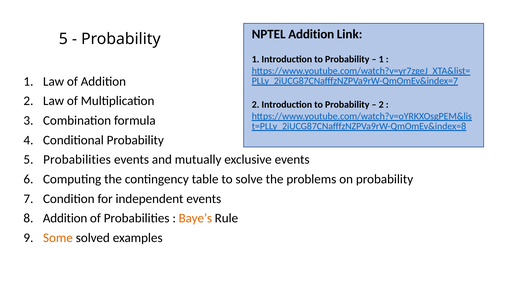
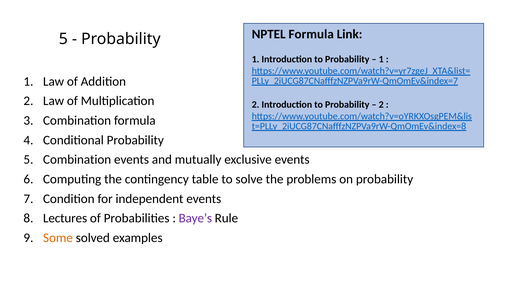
NPTEL Addition: Addition -> Formula
5 Probabilities: Probabilities -> Combination
Addition at (65, 218): Addition -> Lectures
Baye’s colour: orange -> purple
